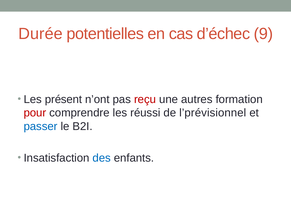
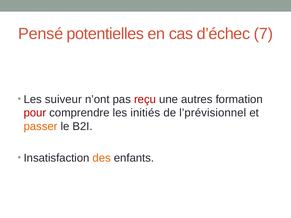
Durée: Durée -> Pensé
9: 9 -> 7
présent: présent -> suiveur
réussi: réussi -> initiés
passer colour: blue -> orange
des colour: blue -> orange
